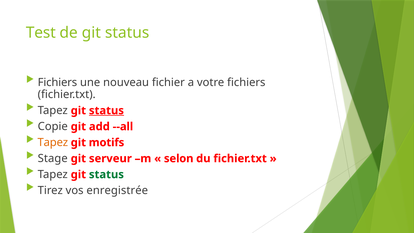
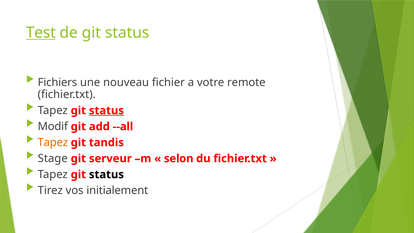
Test underline: none -> present
votre fichiers: fichiers -> remote
Copie: Copie -> Modif
motifs: motifs -> tandis
status at (106, 174) colour: green -> black
enregistrée: enregistrée -> initialement
